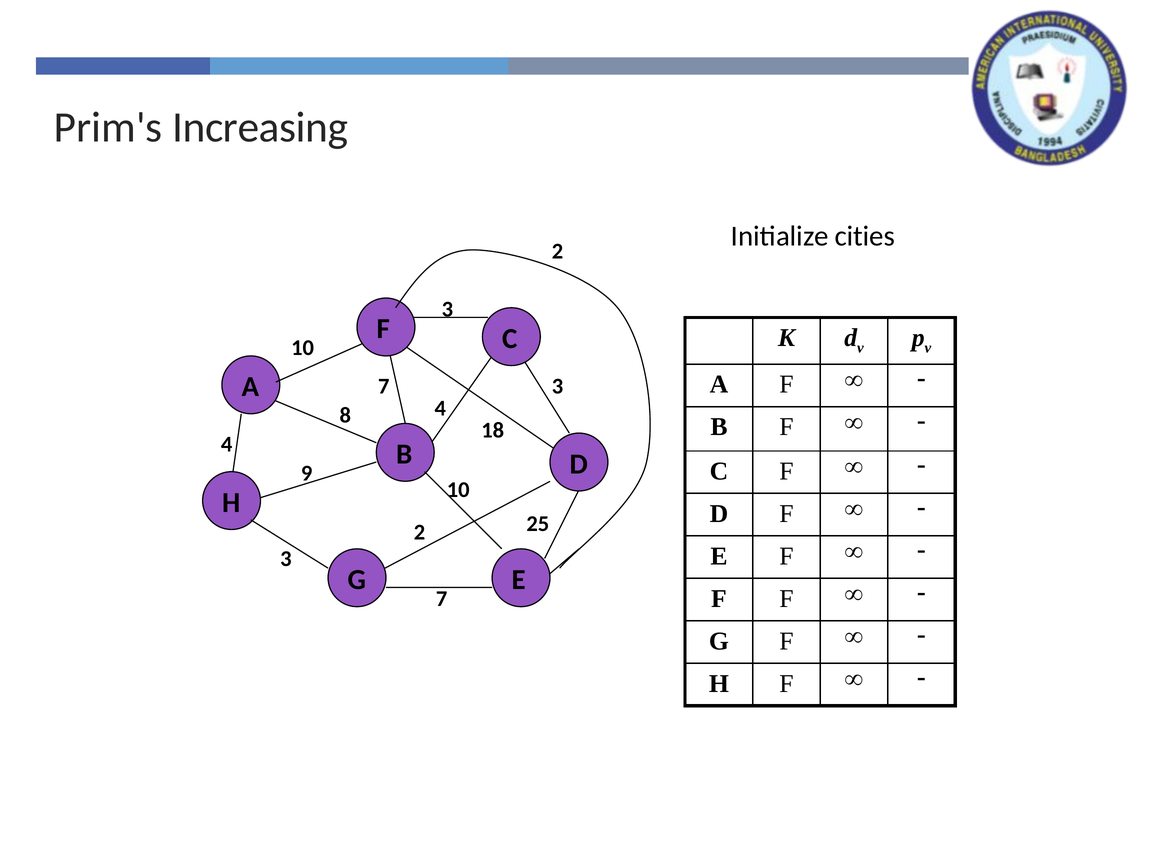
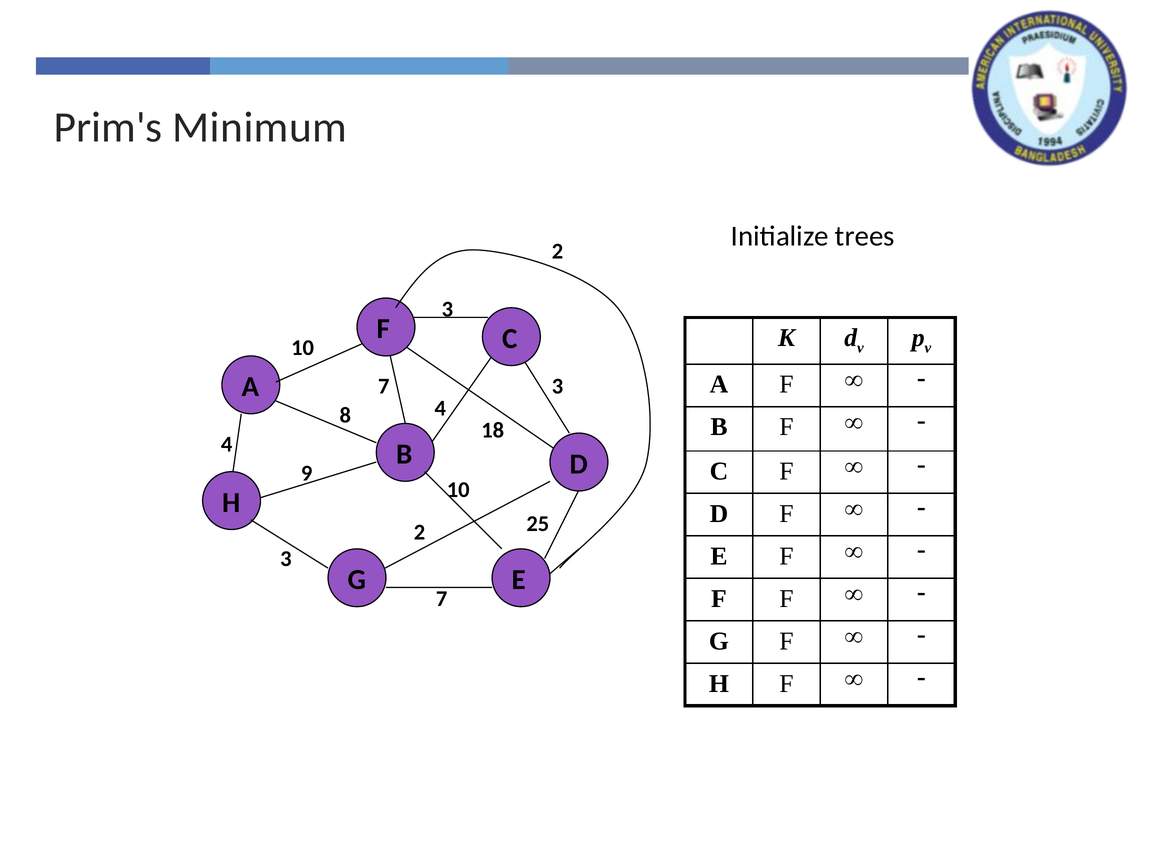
Increasing: Increasing -> Minimum
cities: cities -> trees
